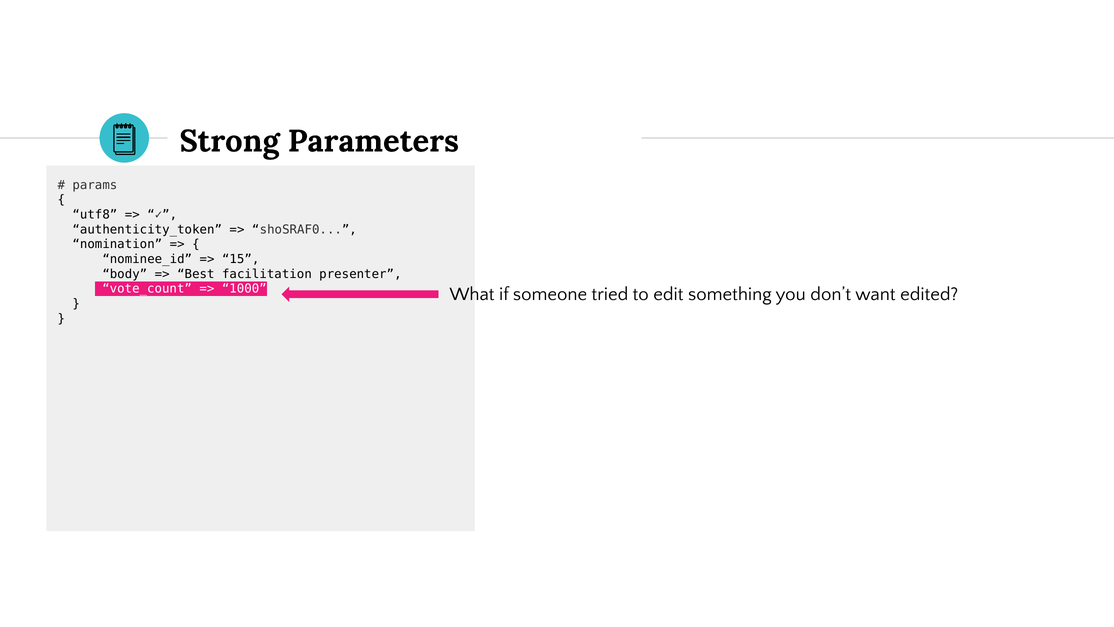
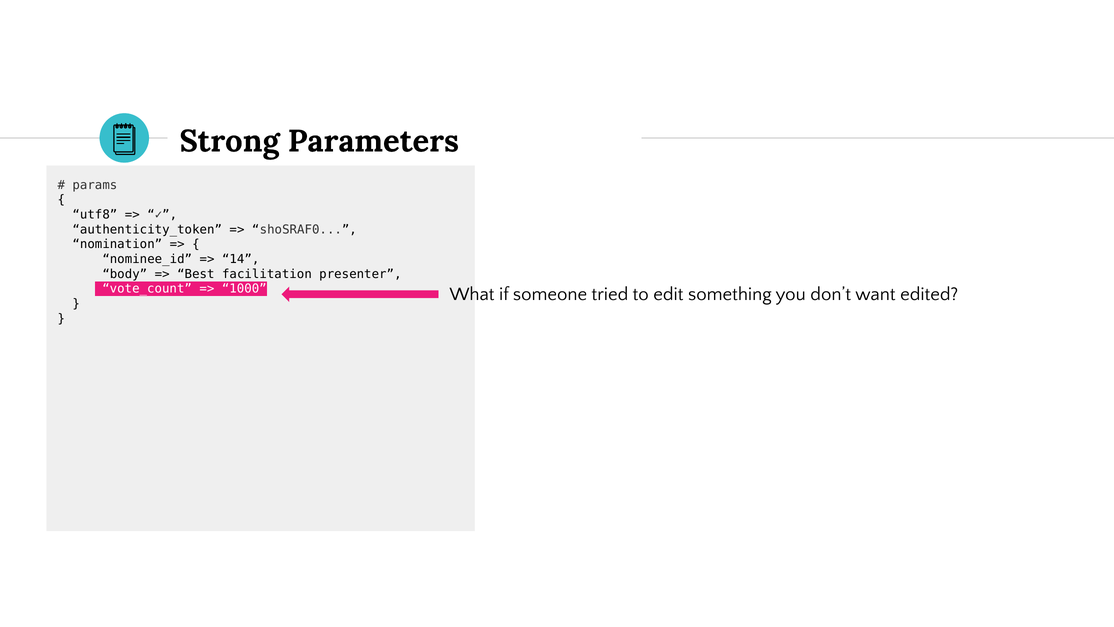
15: 15 -> 14
